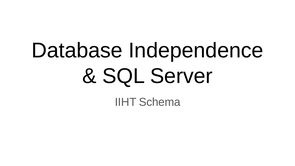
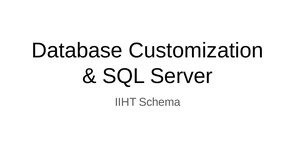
Independence: Independence -> Customization
